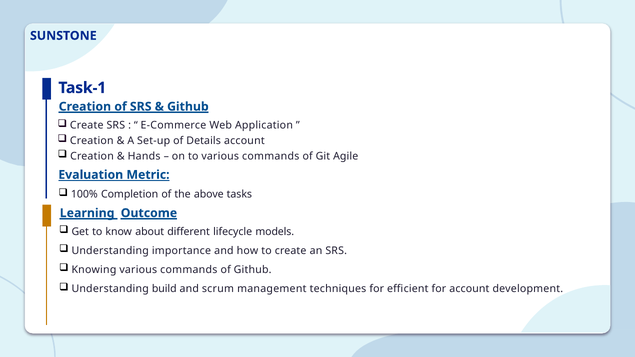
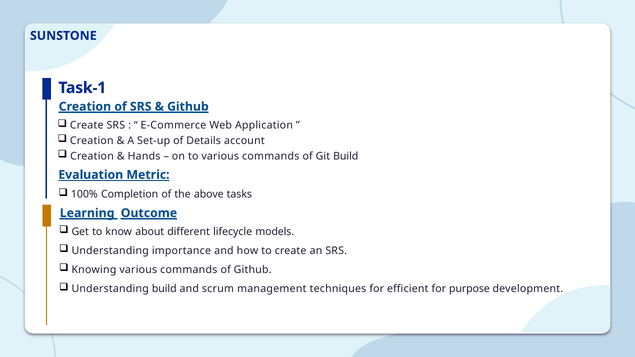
Git Agile: Agile -> Build
for account: account -> purpose
